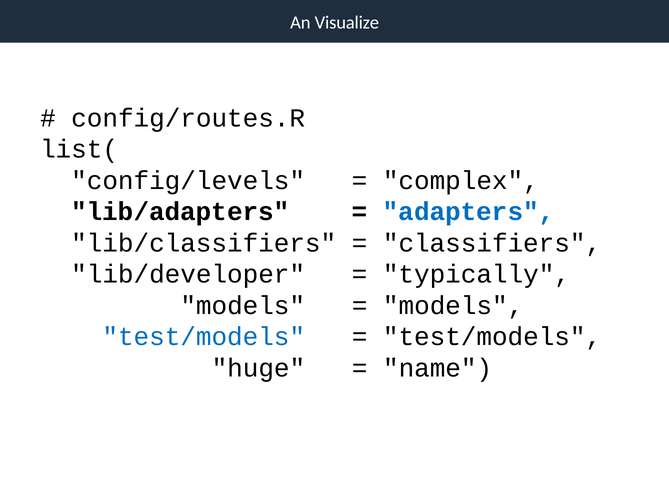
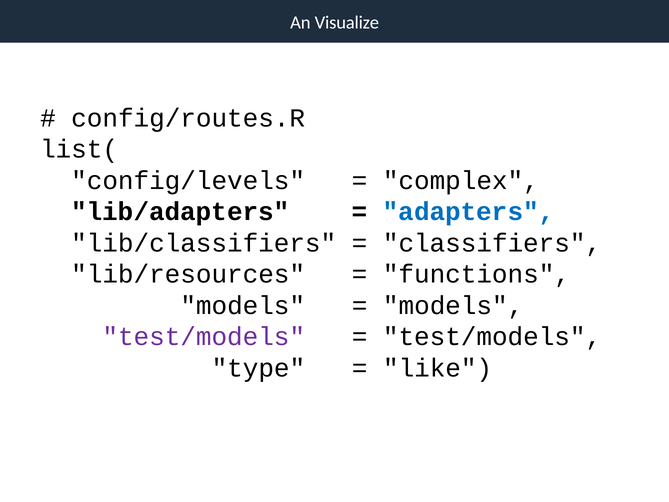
lib/developer: lib/developer -> lib/resources
typically: typically -> functions
test/models at (204, 337) colour: blue -> purple
huge: huge -> type
name: name -> like
